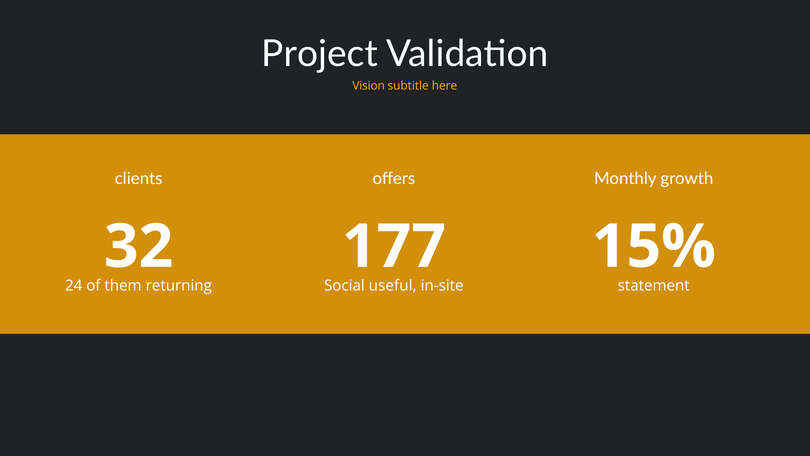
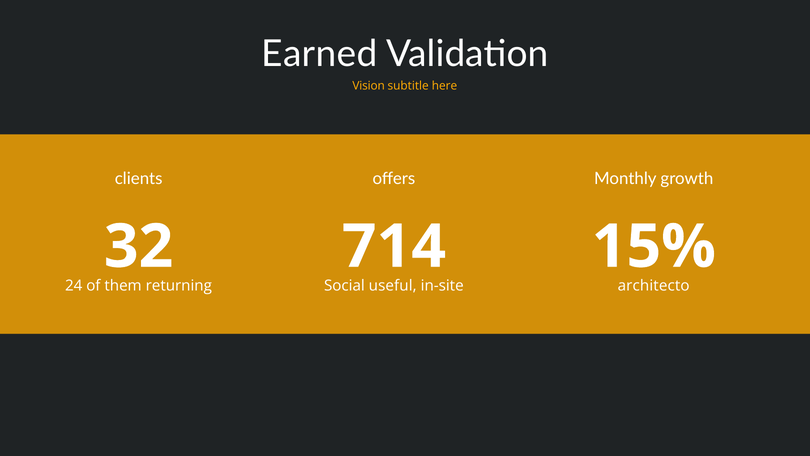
Project: Project -> Earned
177: 177 -> 714
statement: statement -> architecto
